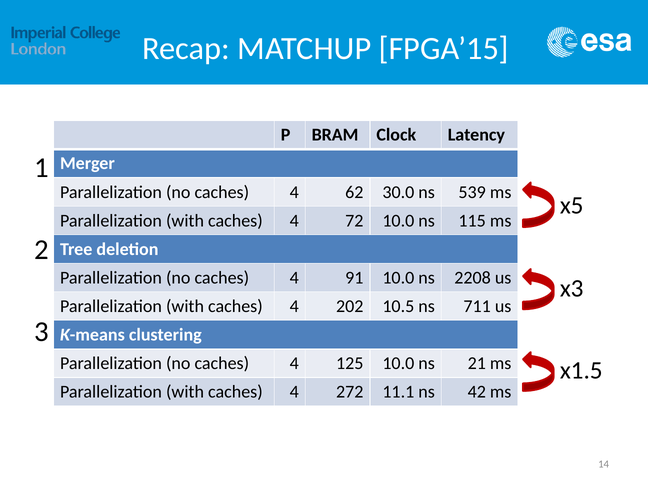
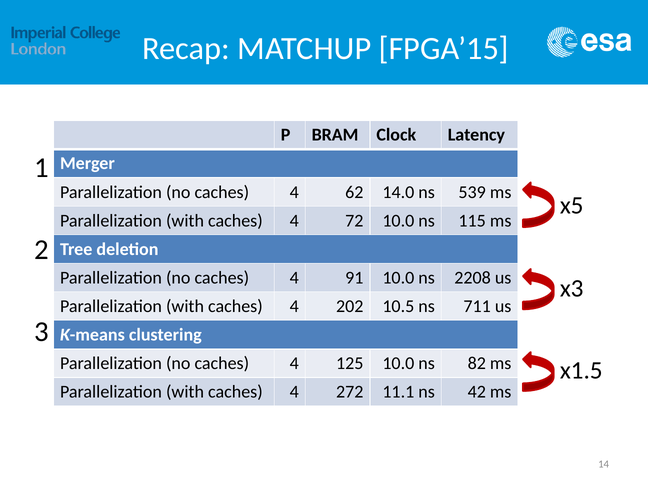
30.0: 30.0 -> 14.0
21: 21 -> 82
